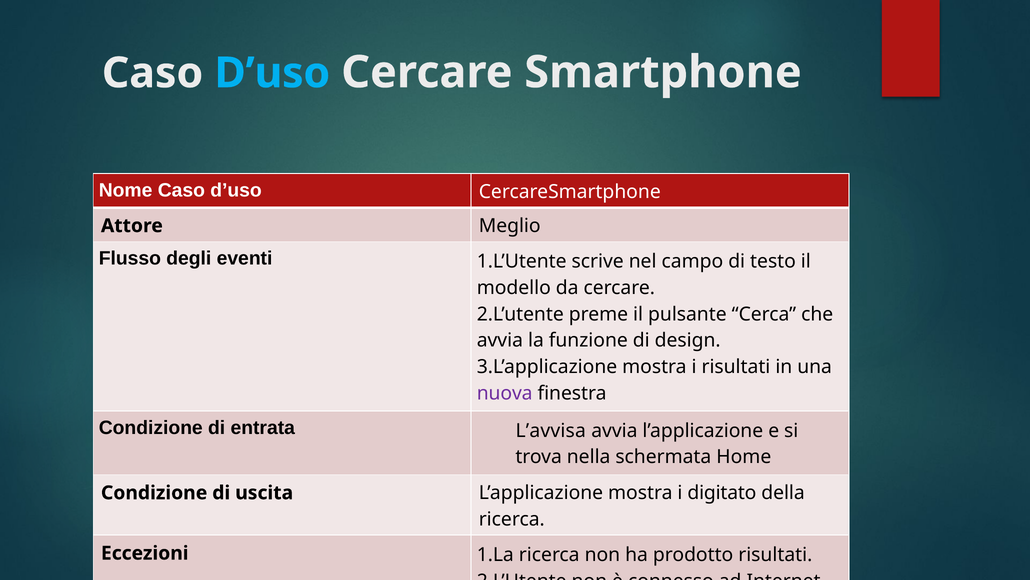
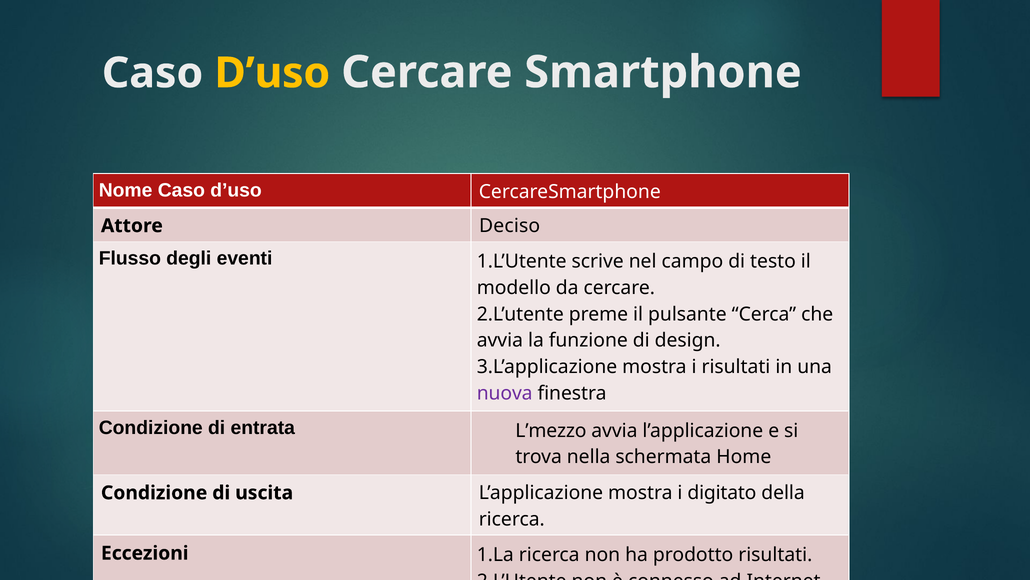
D’uso at (272, 73) colour: light blue -> yellow
Meglio: Meglio -> Deciso
L’avvisa: L’avvisa -> L’mezzo
